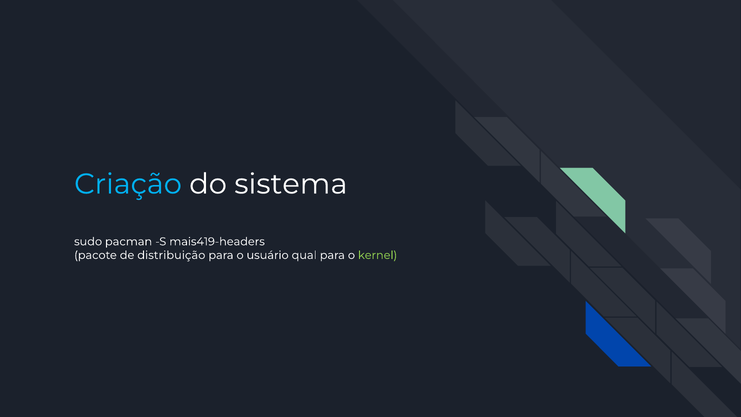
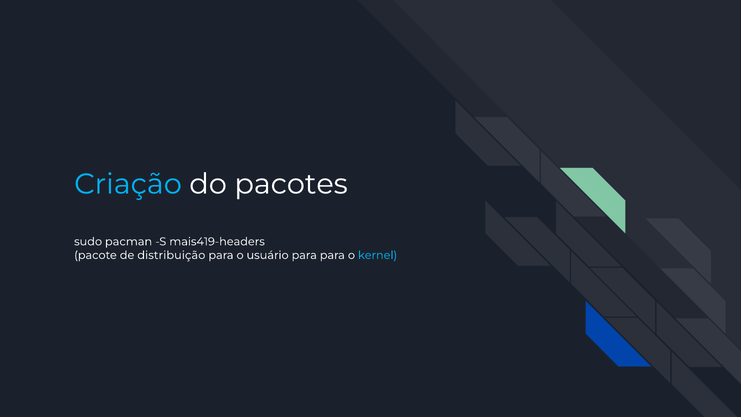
sistema: sistema -> pacotes
usuário qual: qual -> para
kernel colour: light green -> light blue
